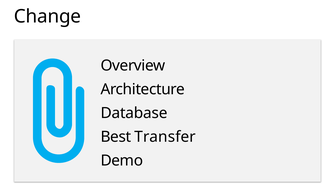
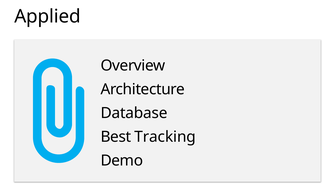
Change: Change -> Applied
Transfer: Transfer -> Tracking
